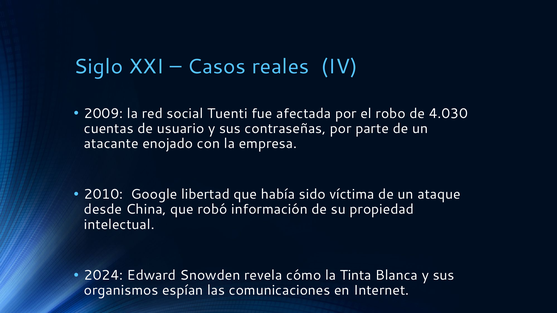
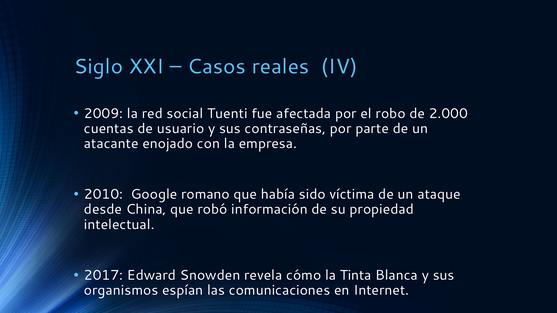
4.030: 4.030 -> 2.000
libertad: libertad -> romano
2024: 2024 -> 2017
